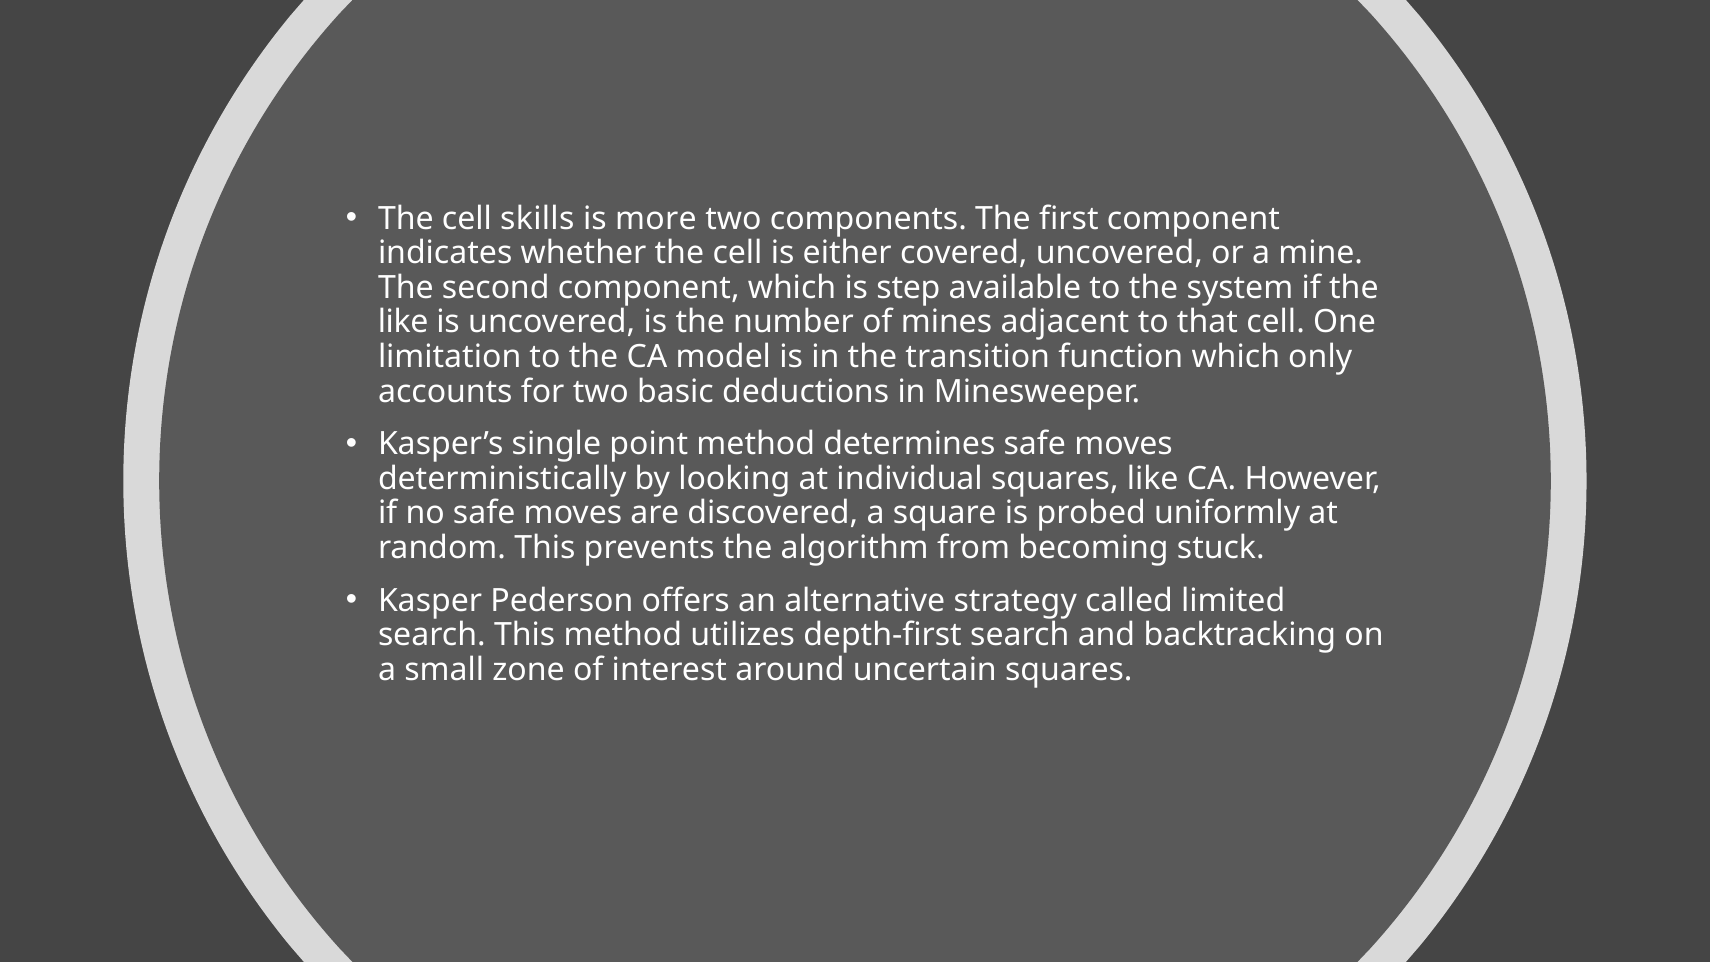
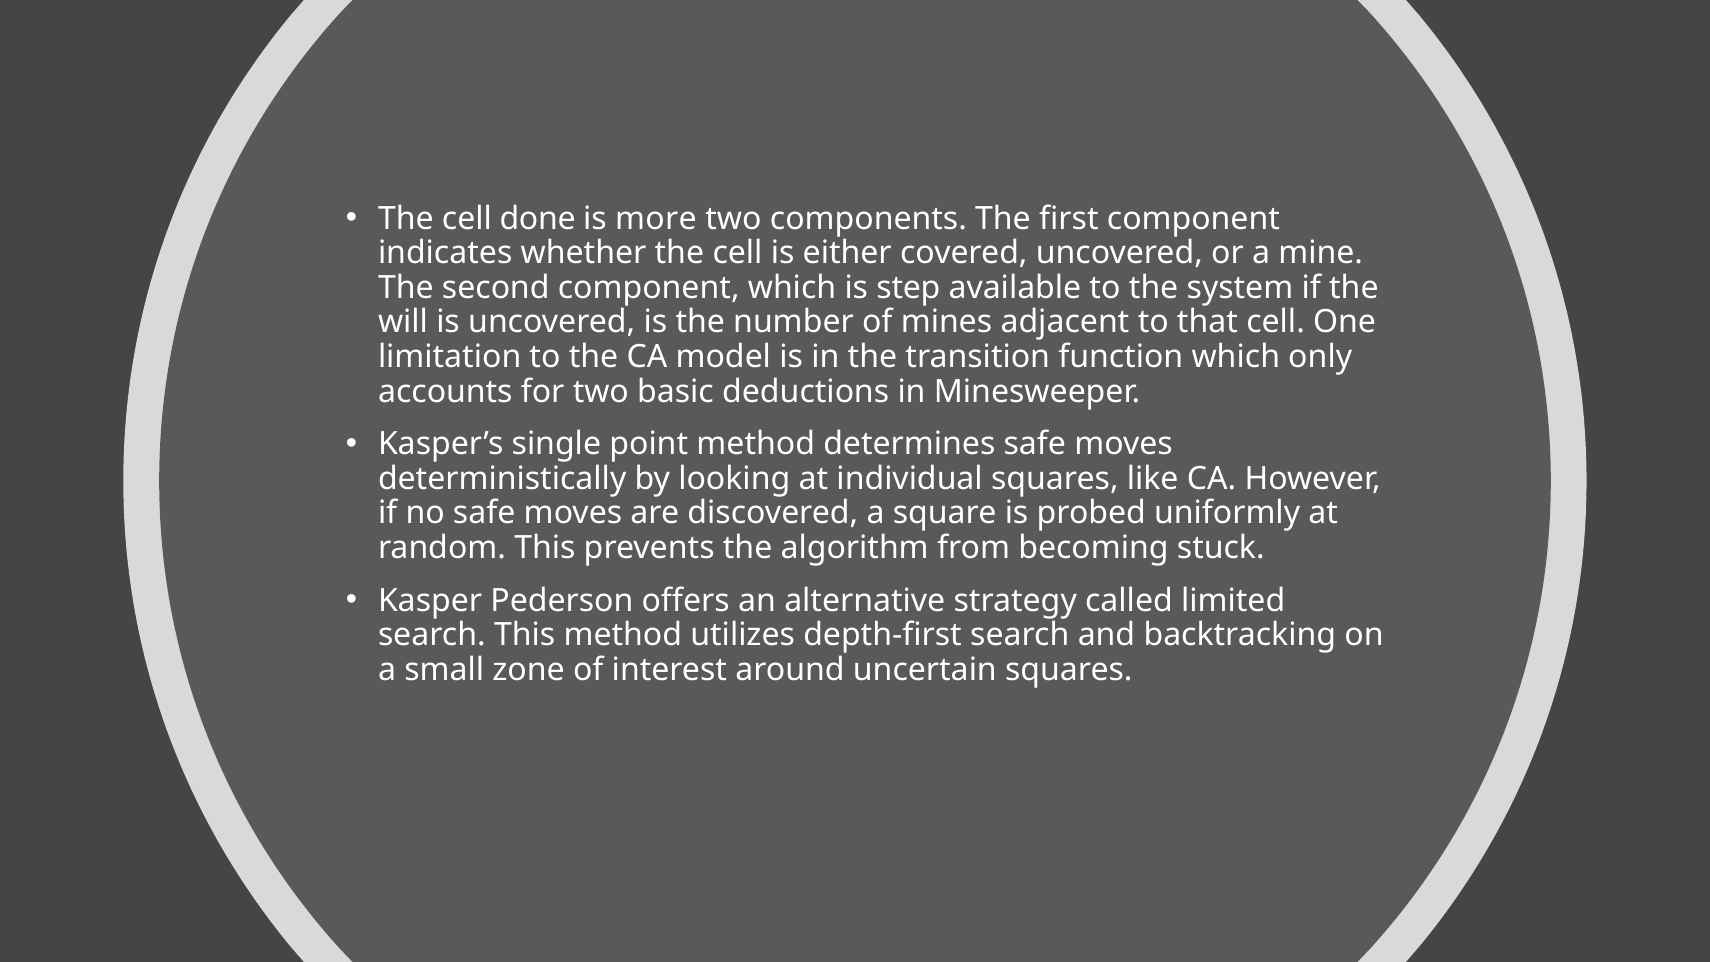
skills: skills -> done
like at (403, 322): like -> will
